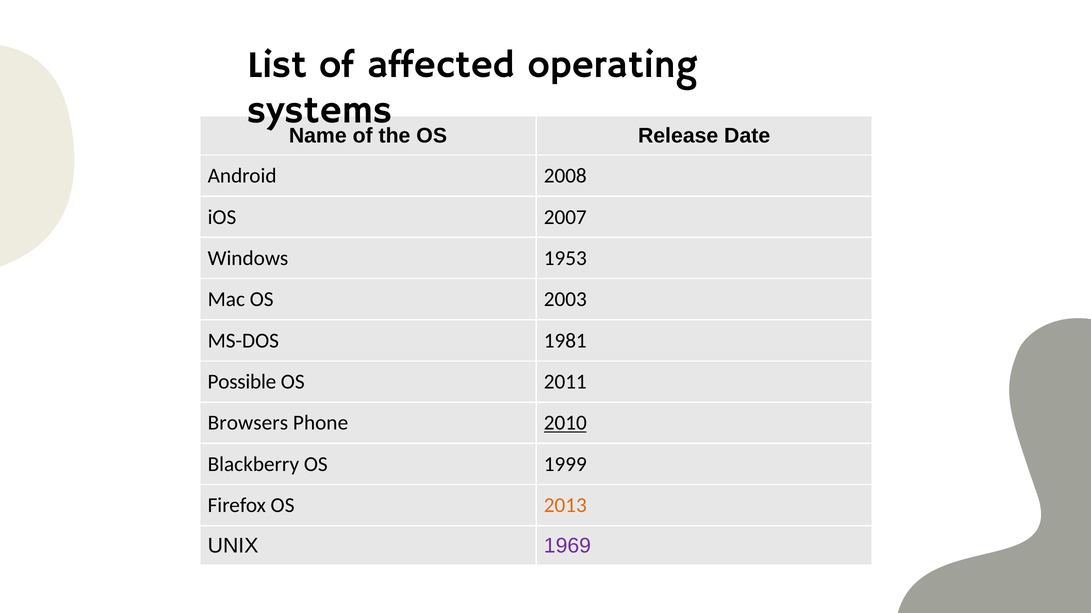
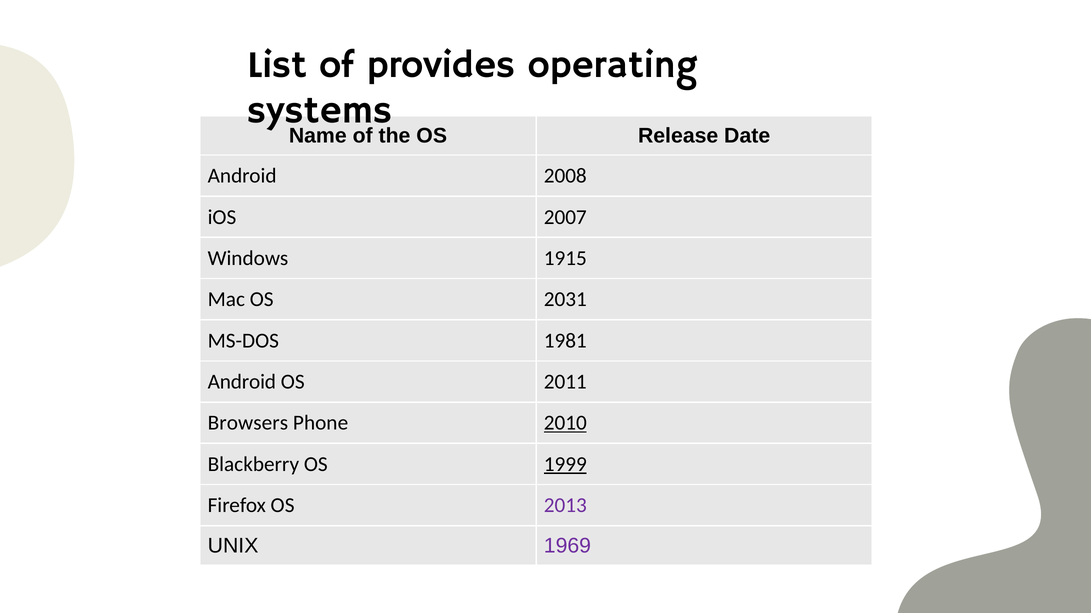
affected: affected -> provides
1953: 1953 -> 1915
2003: 2003 -> 2031
Possible at (242, 382): Possible -> Android
1999 underline: none -> present
2013 colour: orange -> purple
